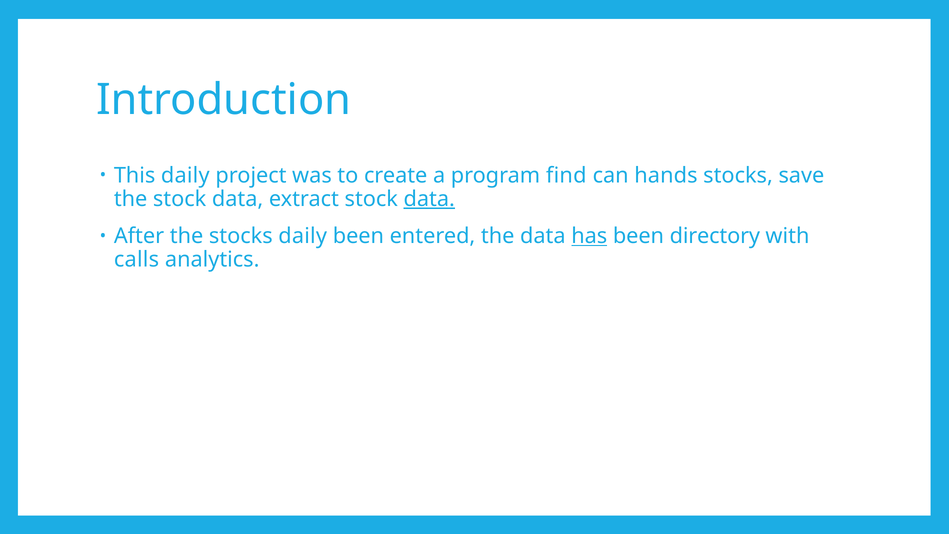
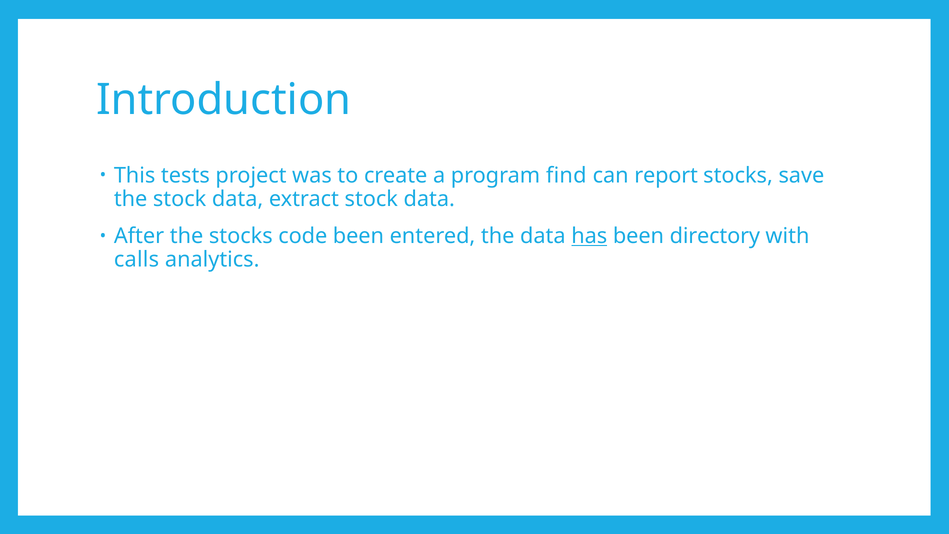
This daily: daily -> tests
hands: hands -> report
data at (429, 199) underline: present -> none
stocks daily: daily -> code
